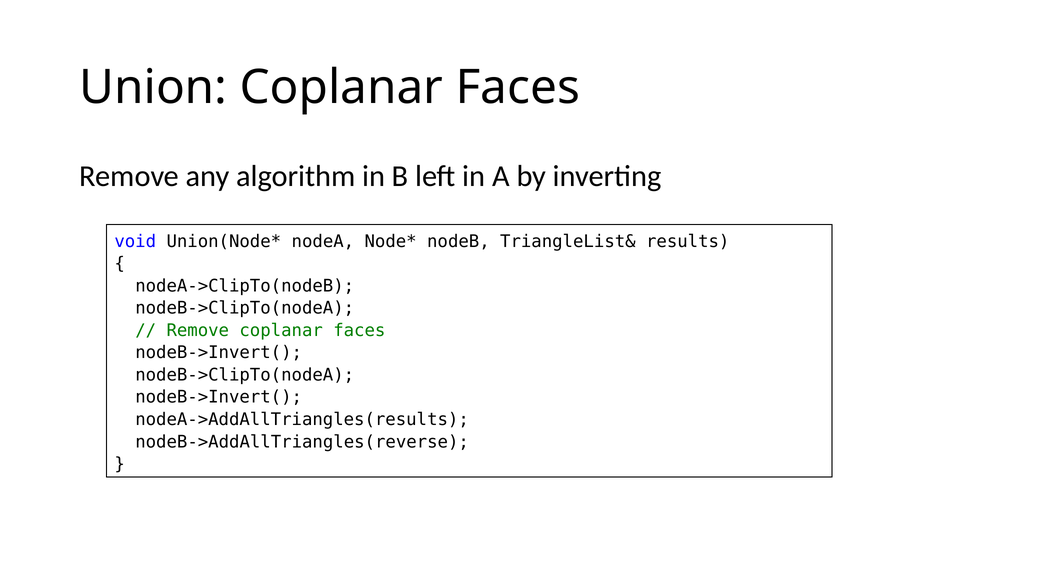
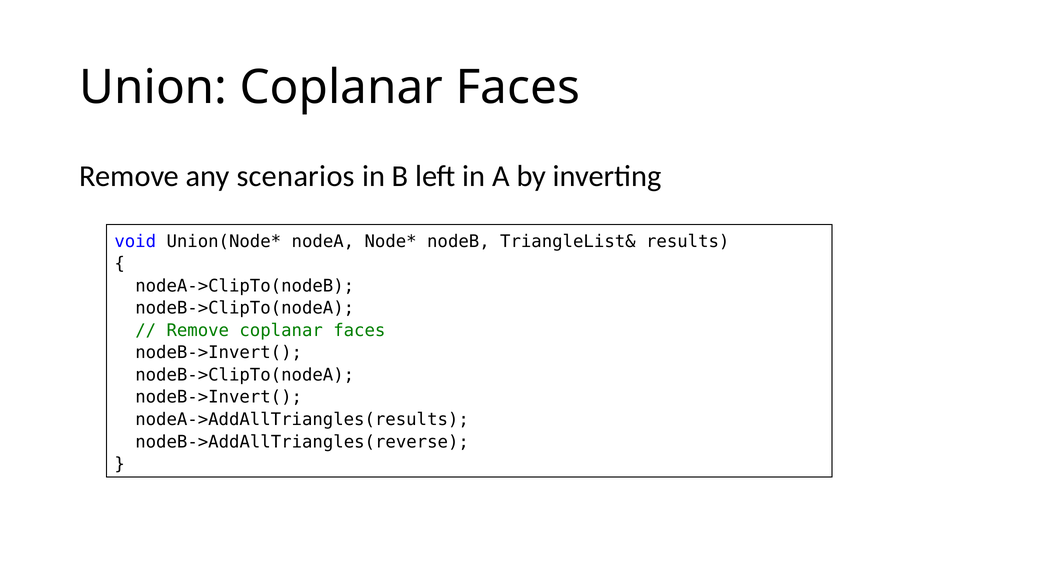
algorithm: algorithm -> scenarios
